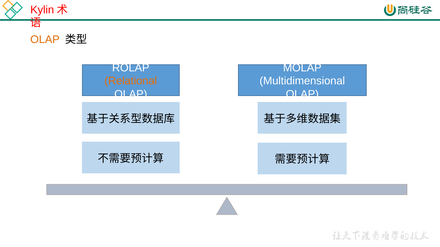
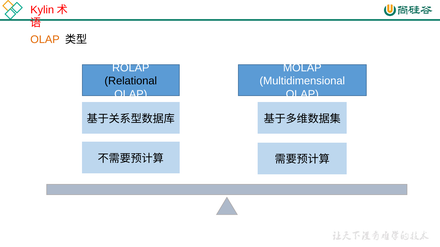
Relational colour: orange -> black
